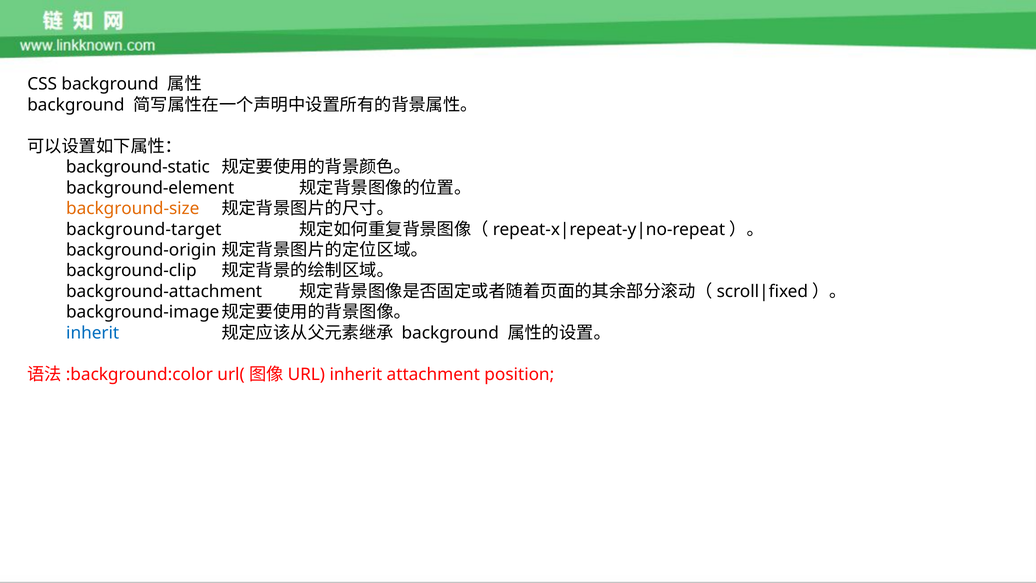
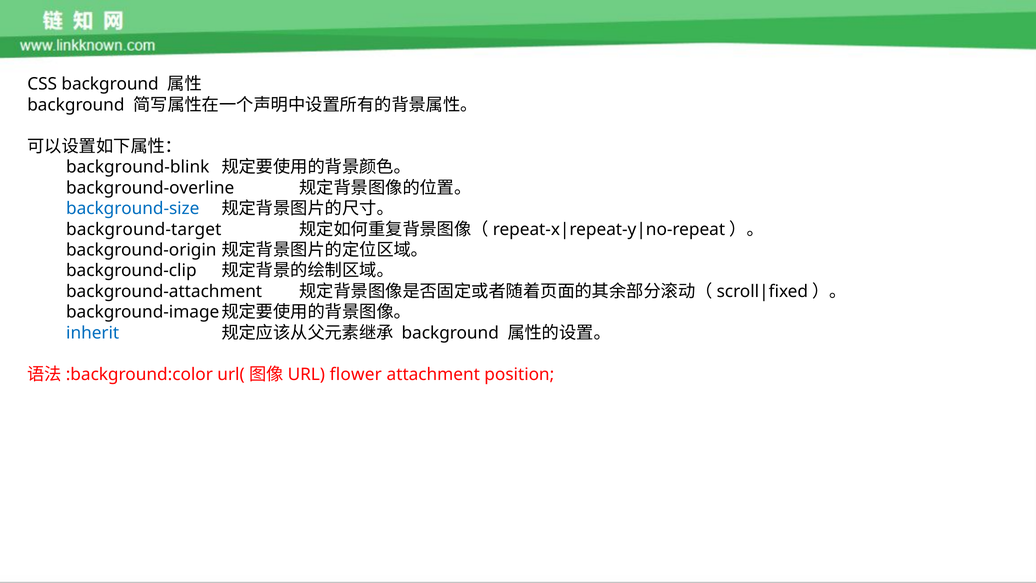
background-static: background-static -> background-blink
background-element: background-element -> background-overline
background-size colour: orange -> blue
inherit at (356, 374): inherit -> flower
